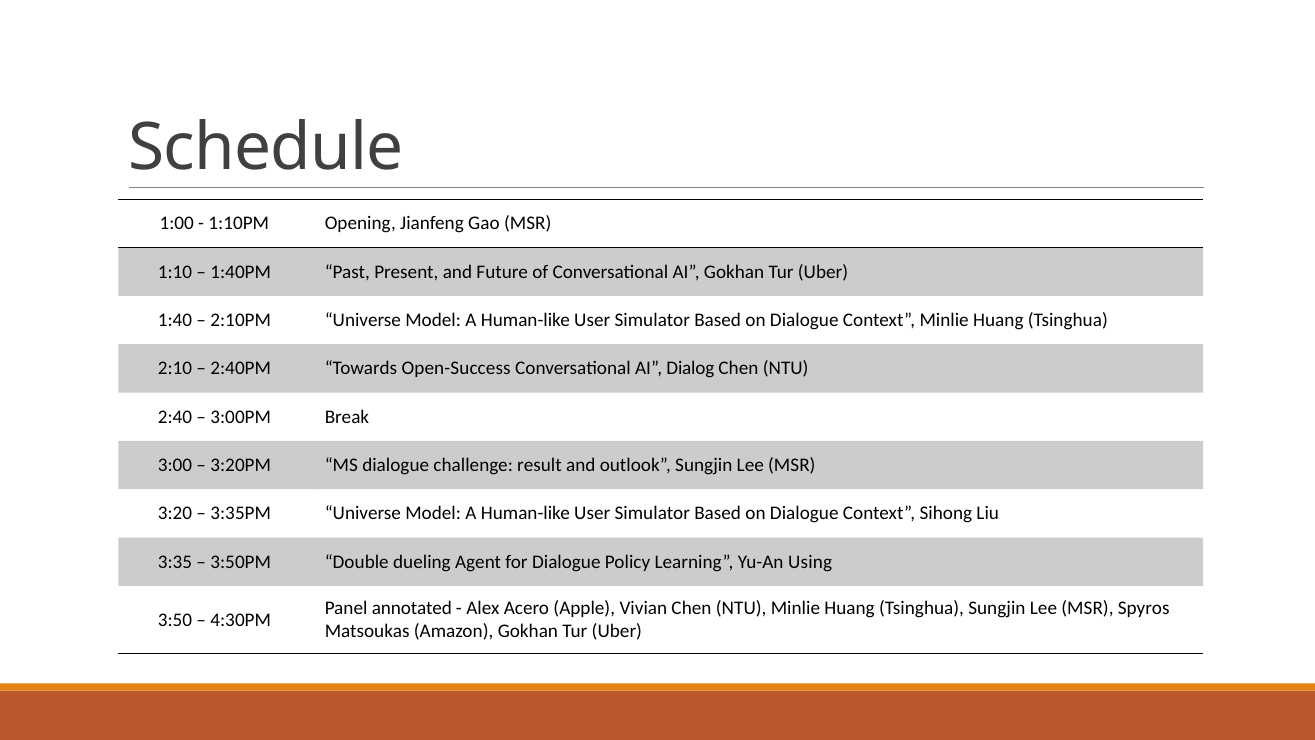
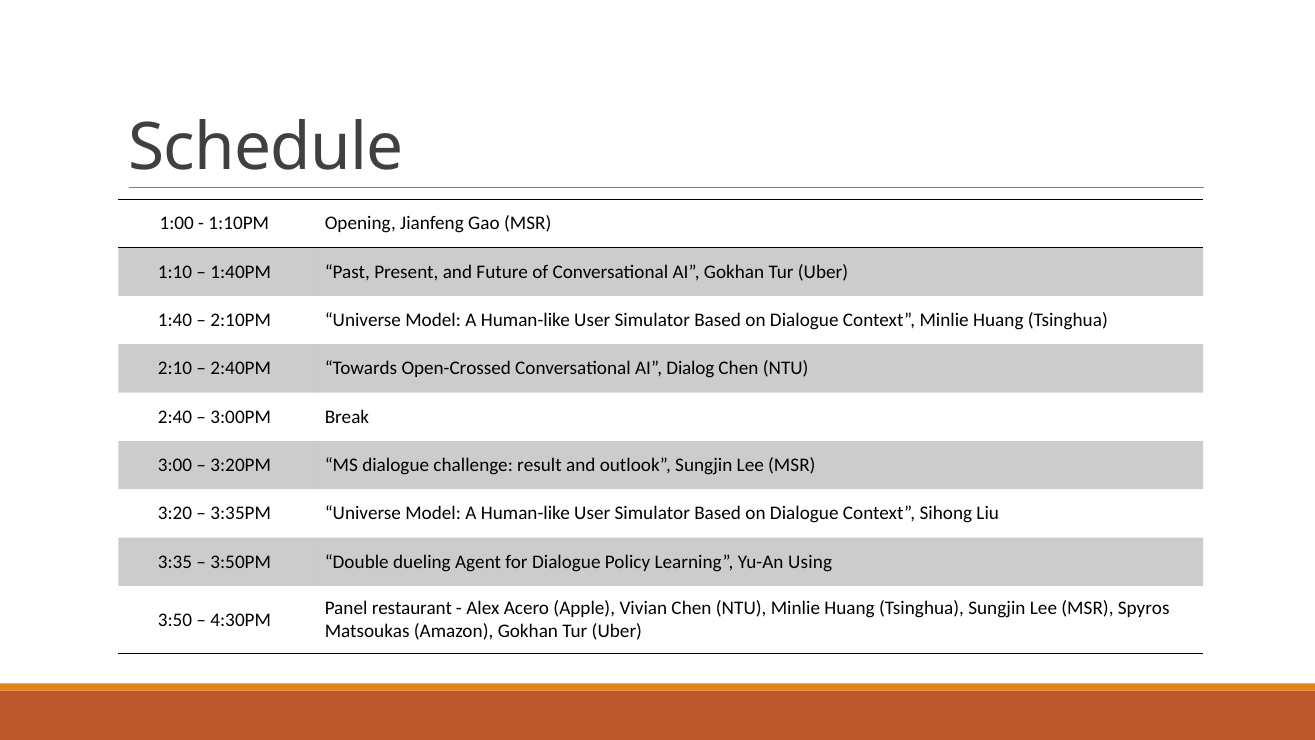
Open-Success: Open-Success -> Open-Crossed
annotated: annotated -> restaurant
